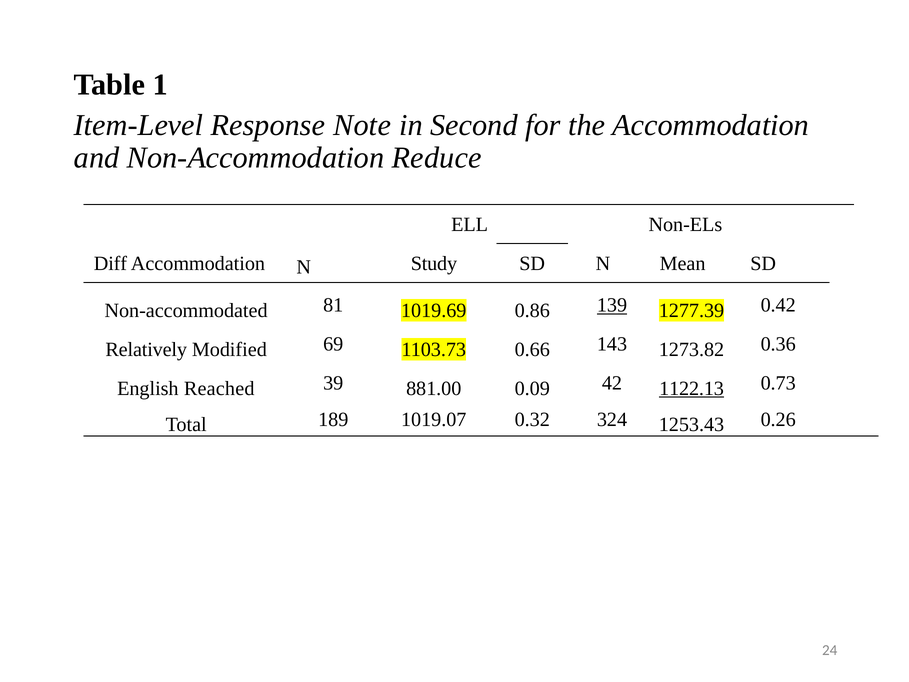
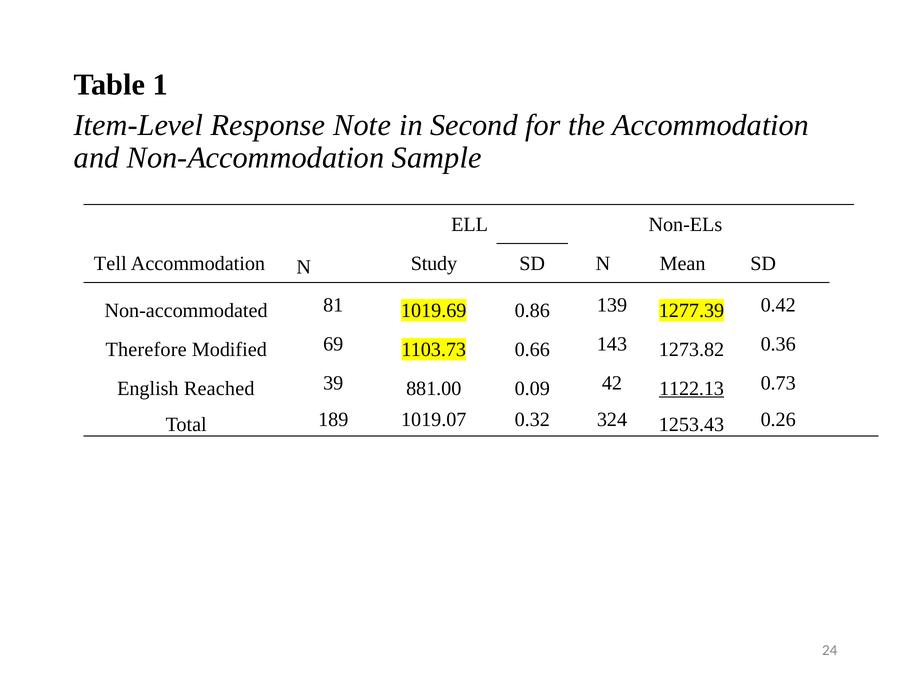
Reduce: Reduce -> Sample
Diff: Diff -> Tell
139 underline: present -> none
Relatively: Relatively -> Therefore
